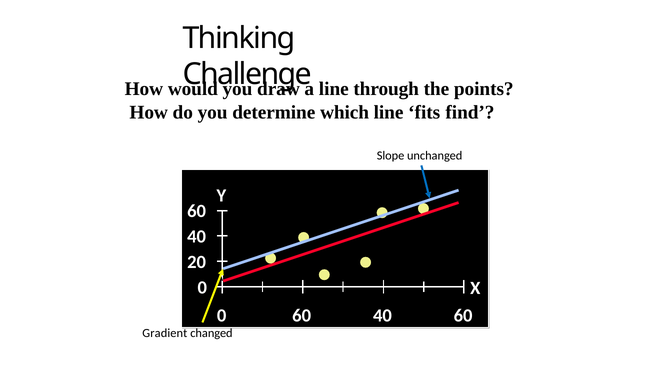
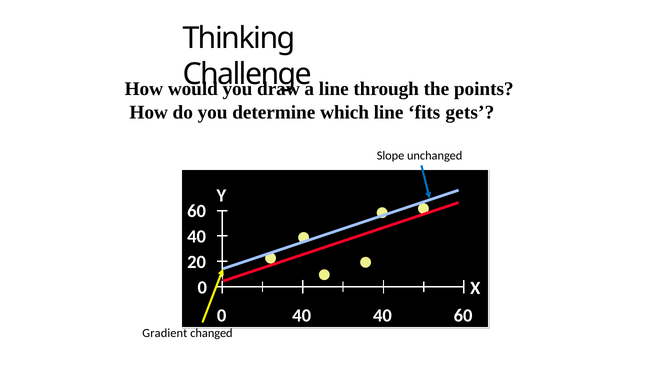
find: find -> gets
60 at (302, 315): 60 -> 40
